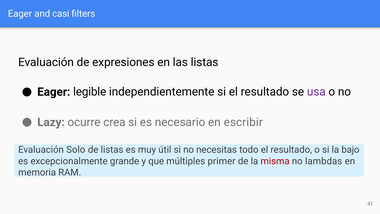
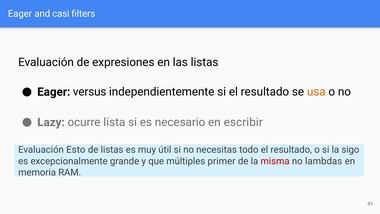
legible: legible -> versus
usa colour: purple -> orange
crea: crea -> lista
Solo: Solo -> Esto
bajo: bajo -> sigo
